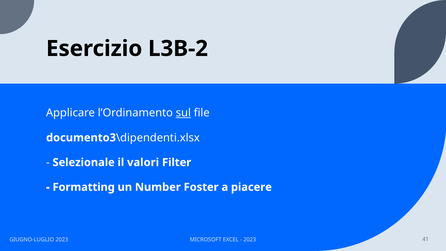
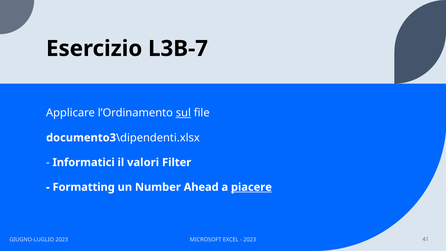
L3B-2: L3B-2 -> L3B-7
Selezionale: Selezionale -> Informatici
Foster: Foster -> Ahead
piacere underline: none -> present
